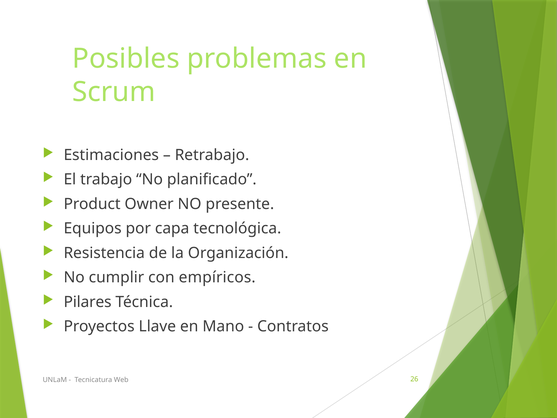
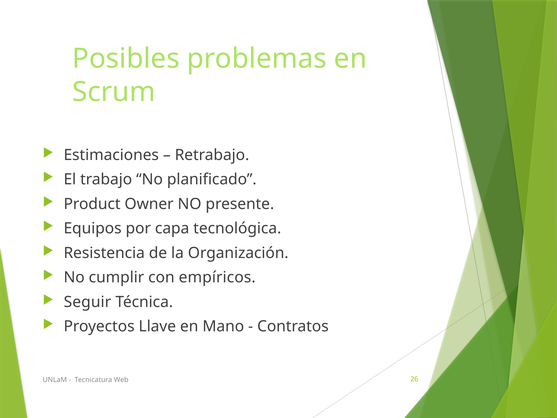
Pilares: Pilares -> Seguir
